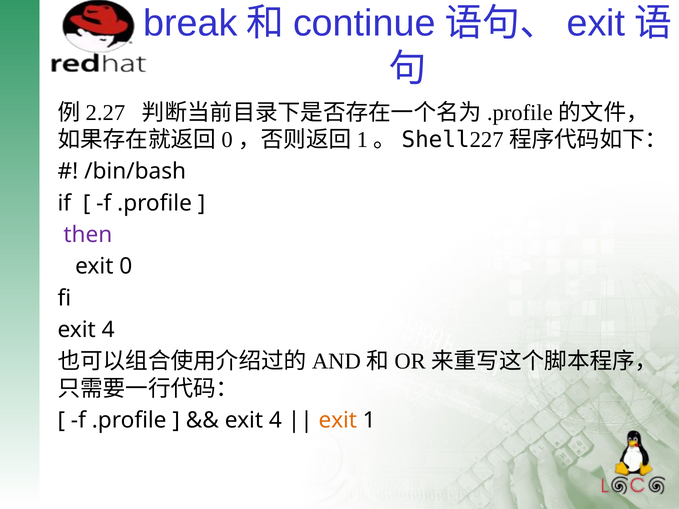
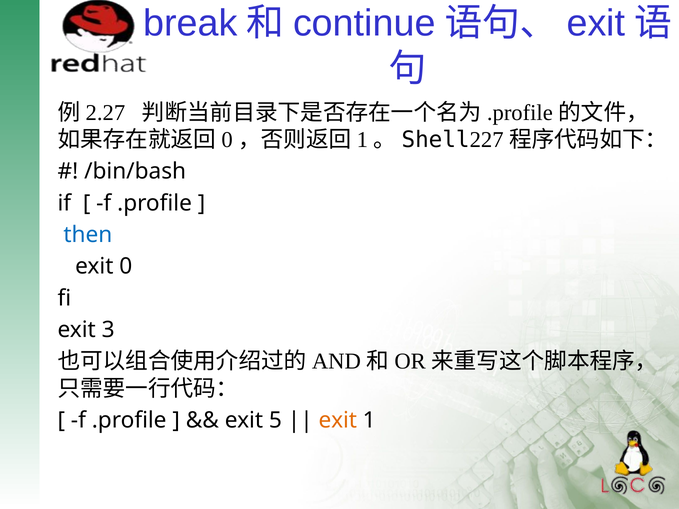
then colour: purple -> blue
4 at (108, 330): 4 -> 3
4 at (275, 421): 4 -> 5
